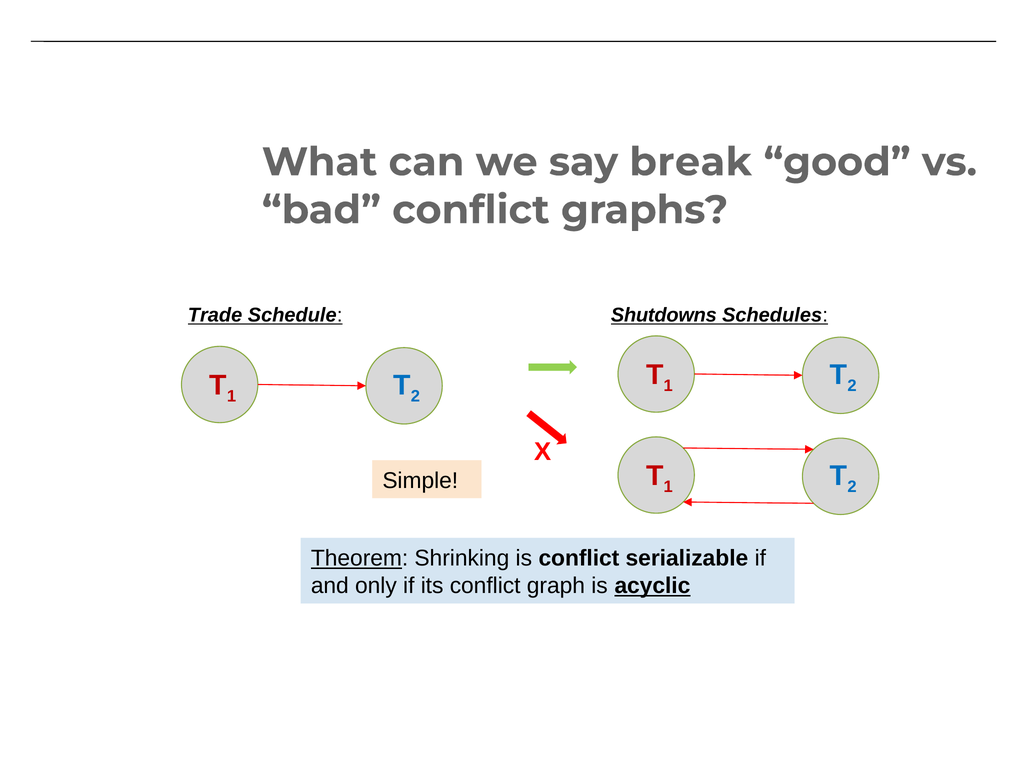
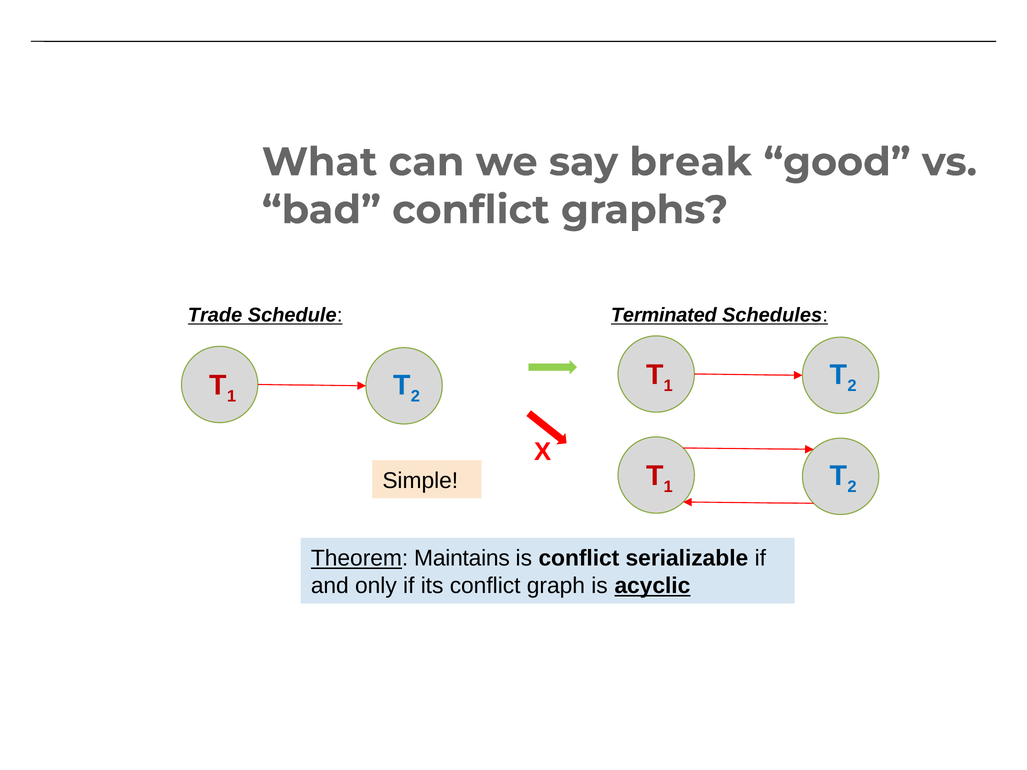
Shutdowns: Shutdowns -> Terminated
Shrinking: Shrinking -> Maintains
